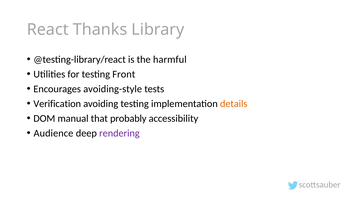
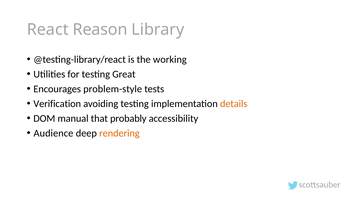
Thanks: Thanks -> Reason
harmful: harmful -> working
Front: Front -> Great
avoiding-style: avoiding-style -> problem-style
rendering colour: purple -> orange
